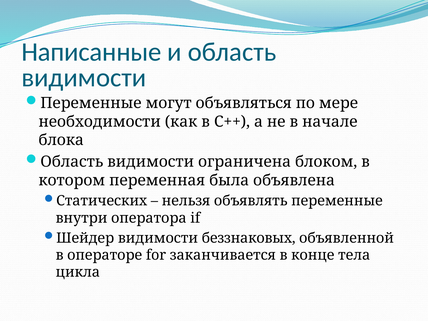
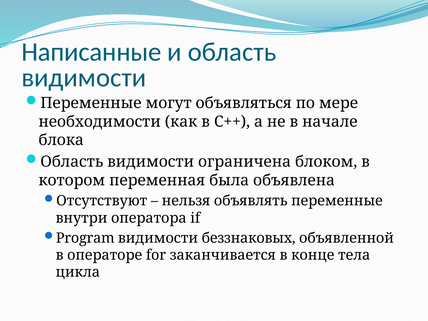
Статических: Статических -> Отсутствуют
Шейдер: Шейдер -> Program
